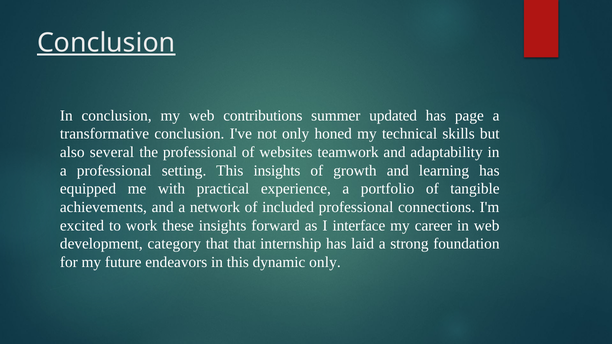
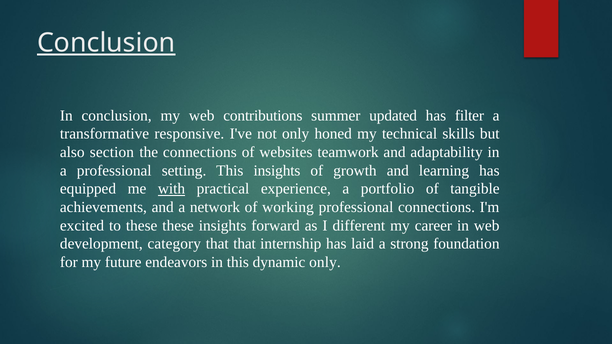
page: page -> filter
transformative conclusion: conclusion -> responsive
several: several -> section
the professional: professional -> connections
with underline: none -> present
included: included -> working
to work: work -> these
interface: interface -> different
